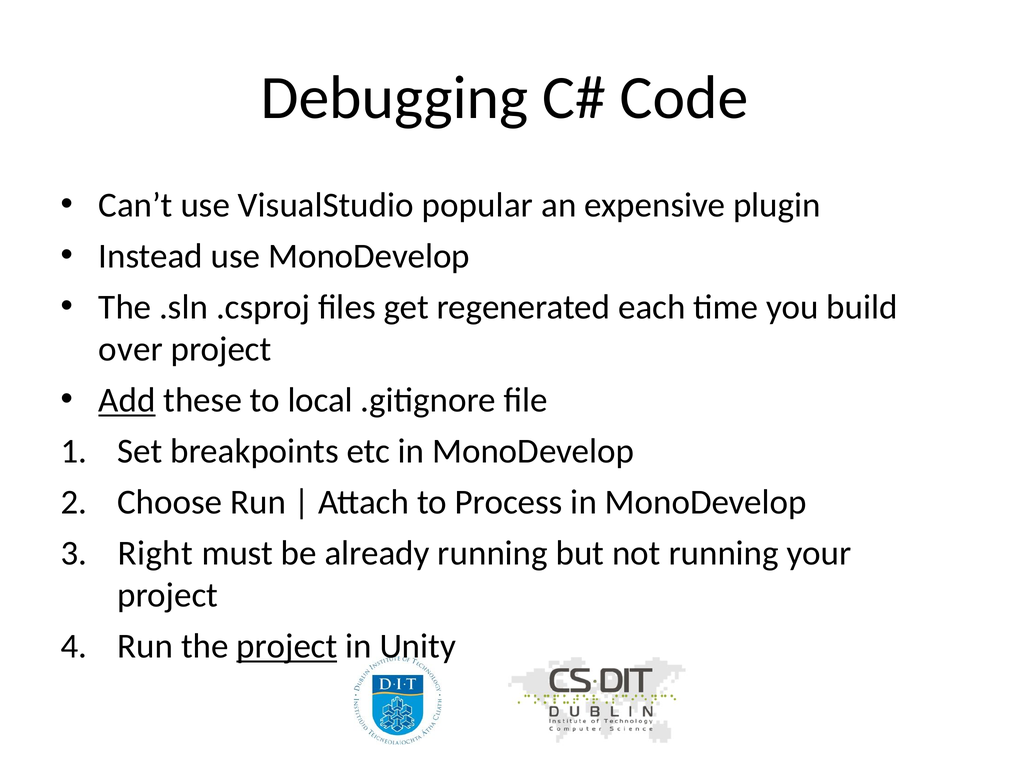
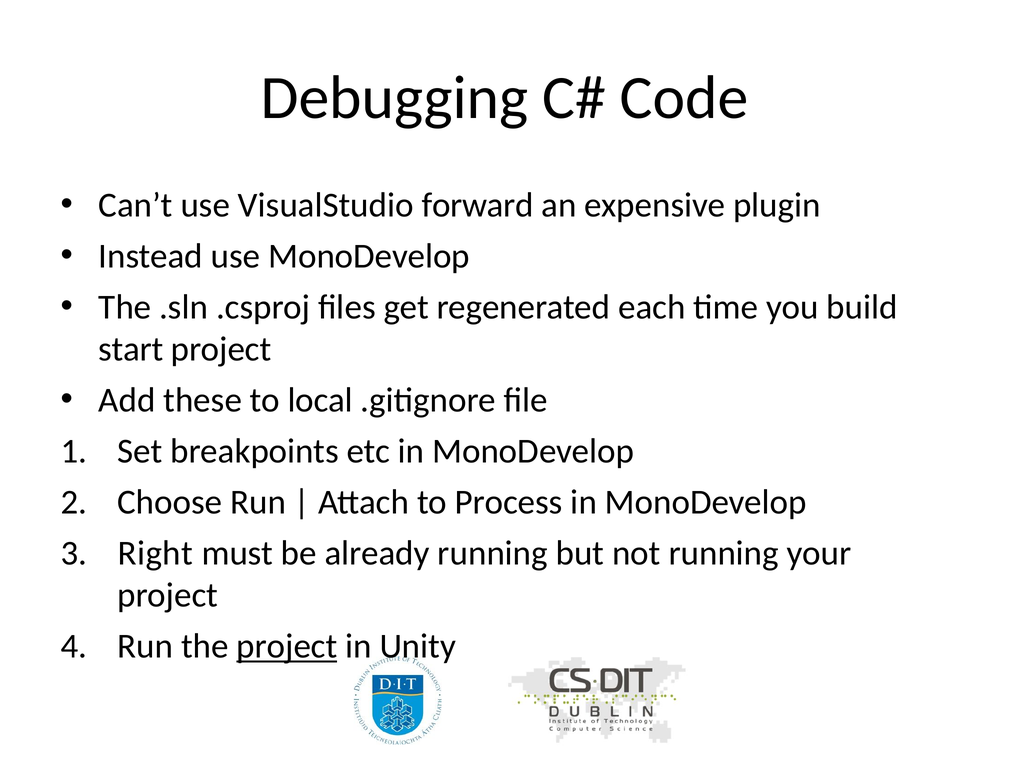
popular: popular -> forward
over: over -> start
Add underline: present -> none
